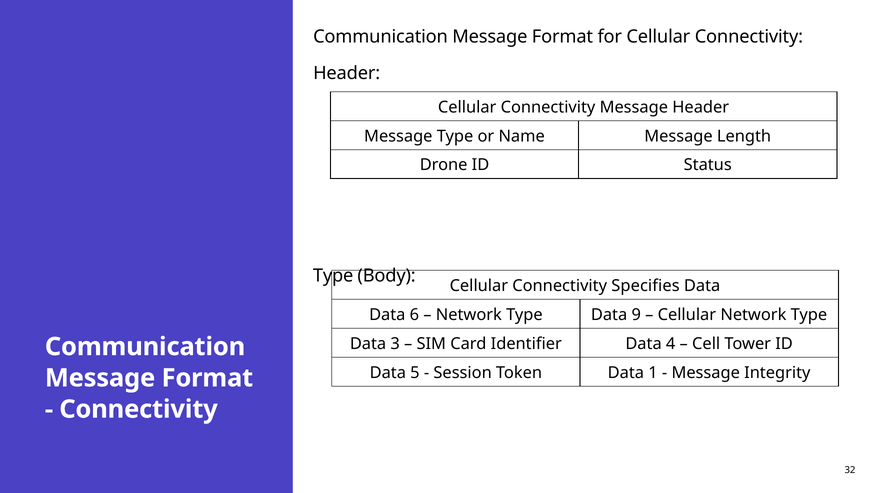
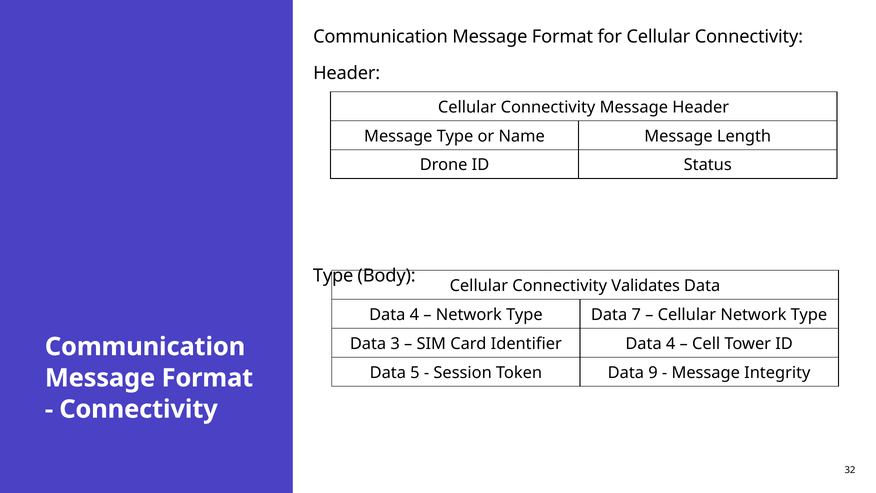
Specifies: Specifies -> Validates
6 at (414, 315): 6 -> 4
9: 9 -> 7
1: 1 -> 9
